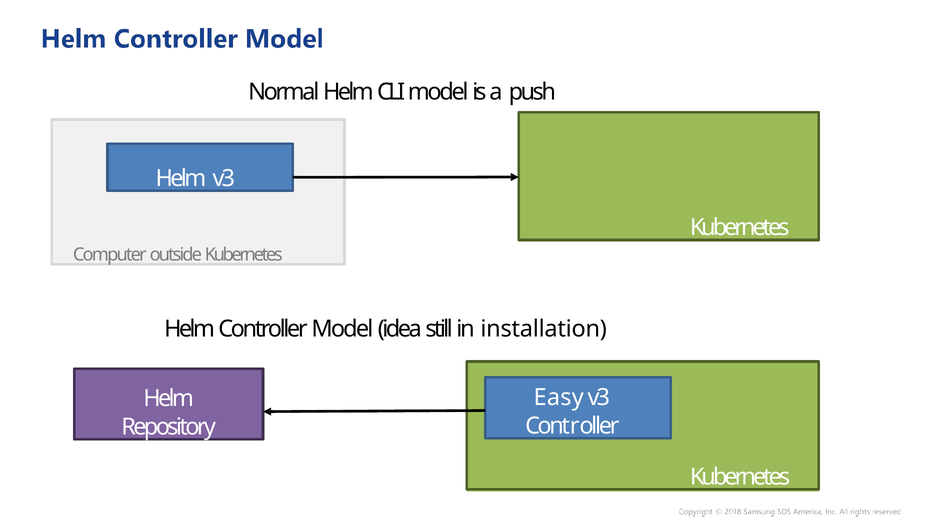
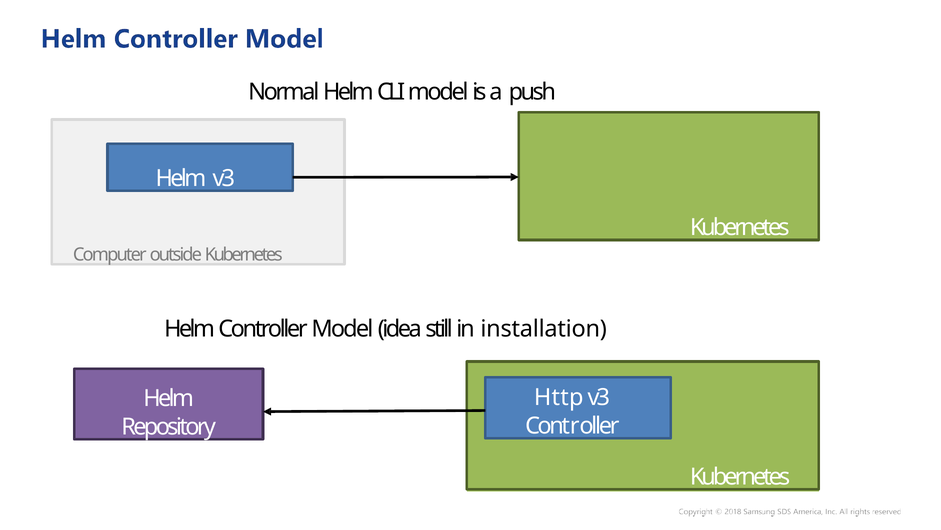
Easy: Easy -> Http
